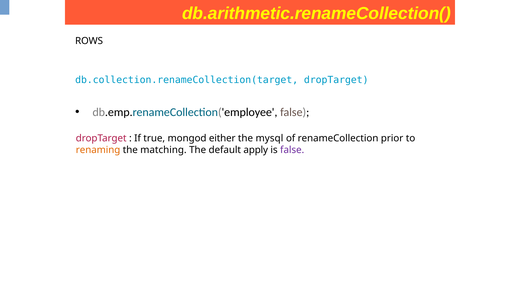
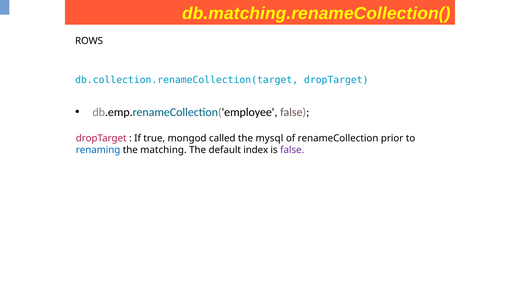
db.arithmetic.renameCollection(: db.arithmetic.renameCollection( -> db.matching.renameCollection(
either: either -> called
renaming colour: orange -> blue
apply: apply -> index
